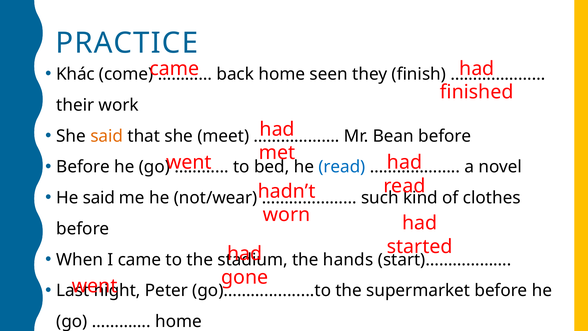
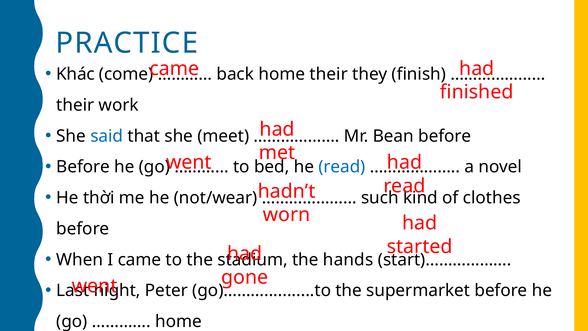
home seen: seen -> their
said at (107, 136) colour: orange -> blue
He said: said -> thời
